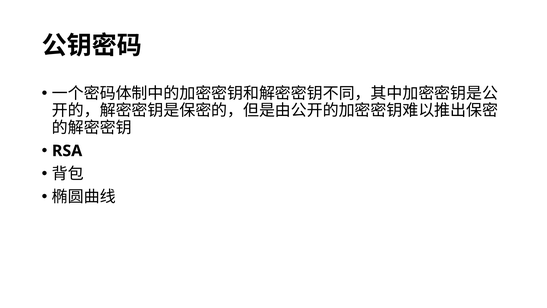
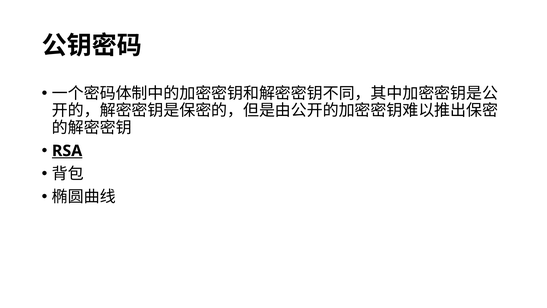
RSA underline: none -> present
